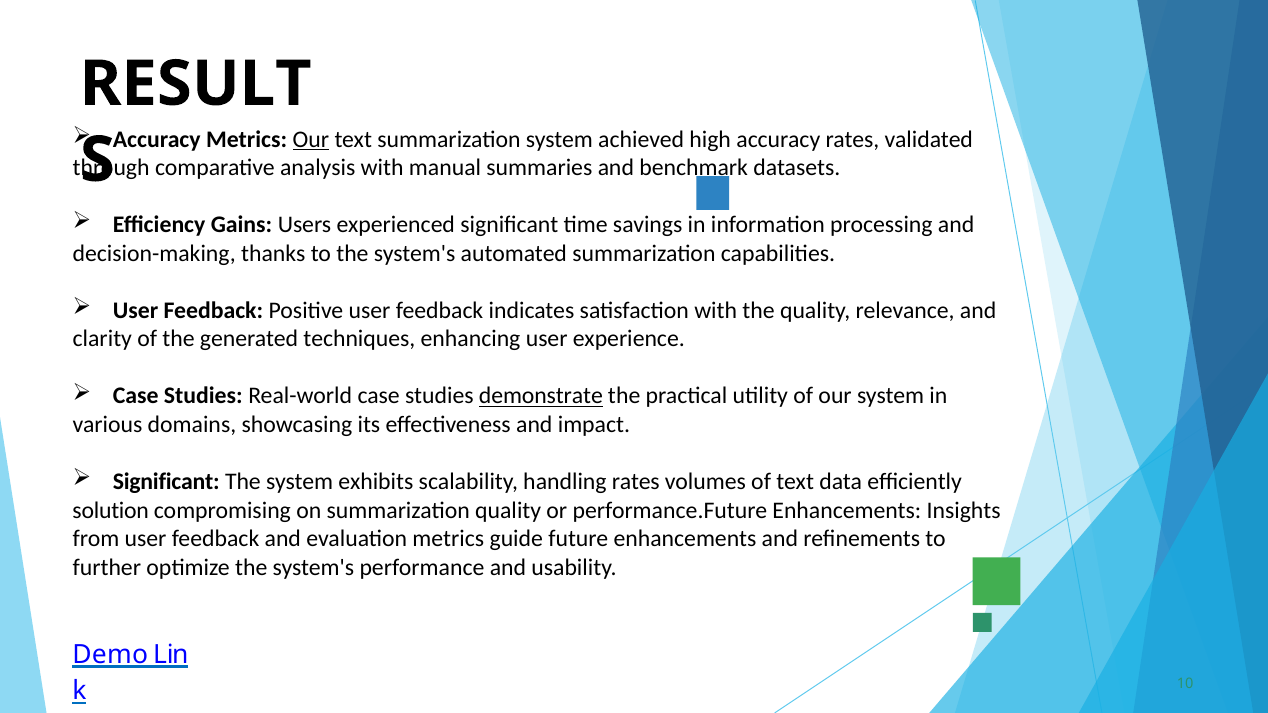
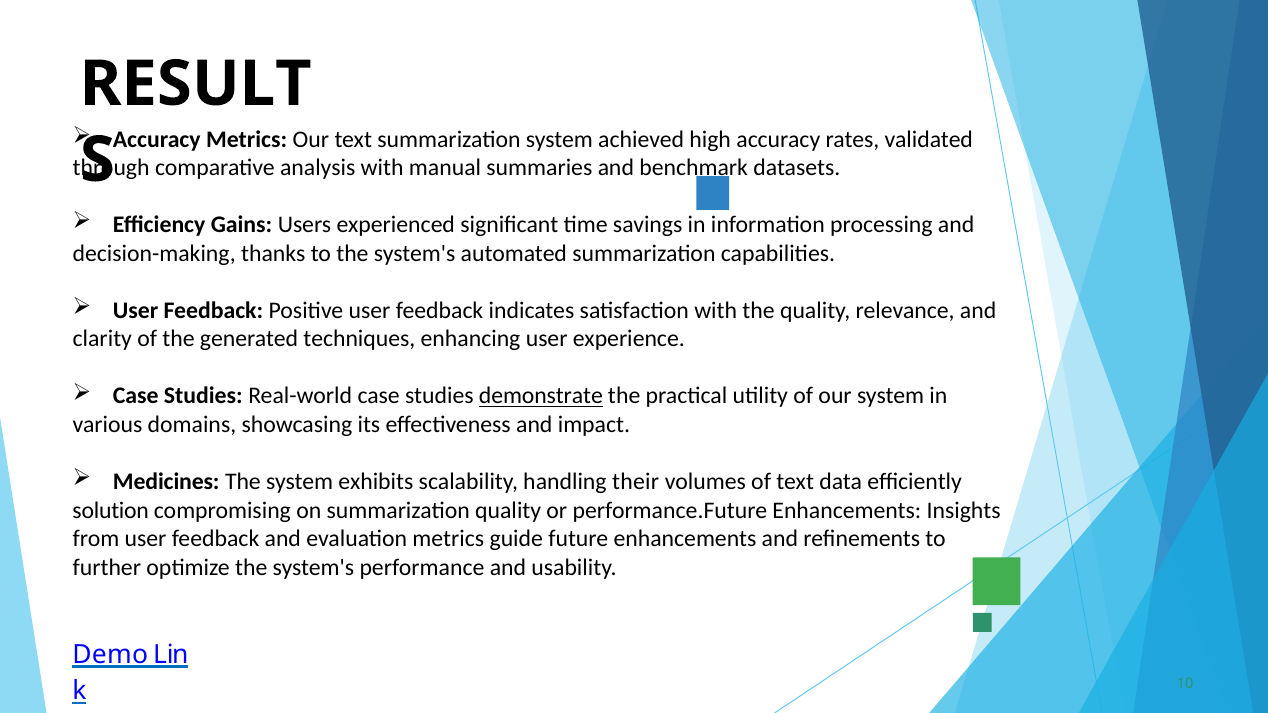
Our at (311, 139) underline: present -> none
Significant at (166, 482): Significant -> Medicines
handling rates: rates -> their
